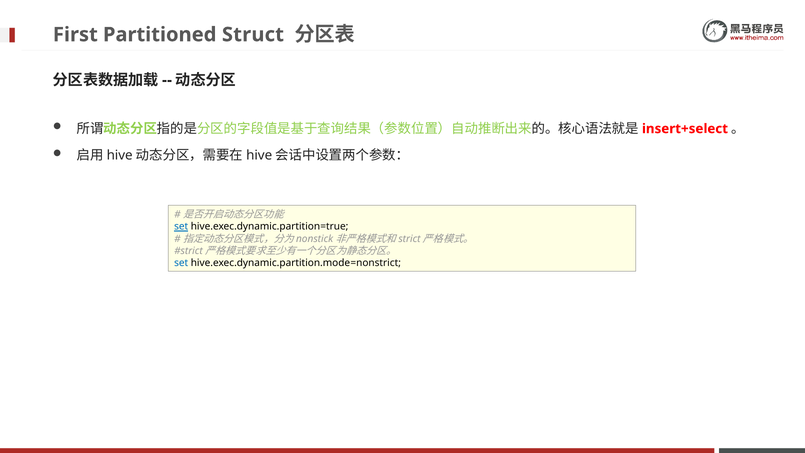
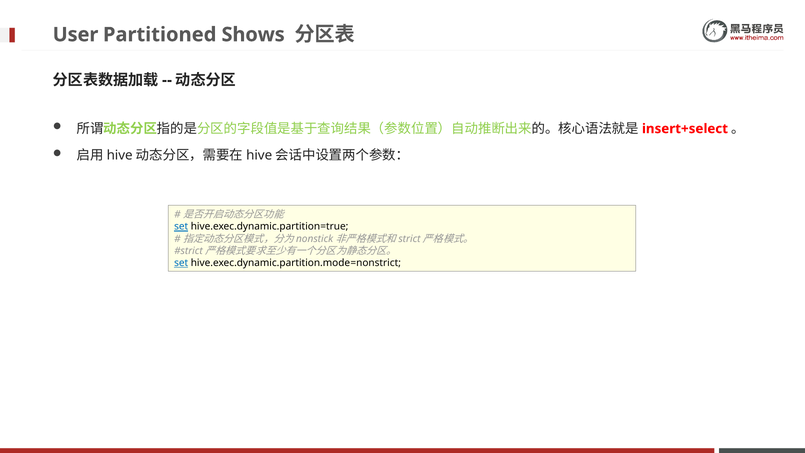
First: First -> User
Struct: Struct -> Shows
set at (181, 263) underline: none -> present
